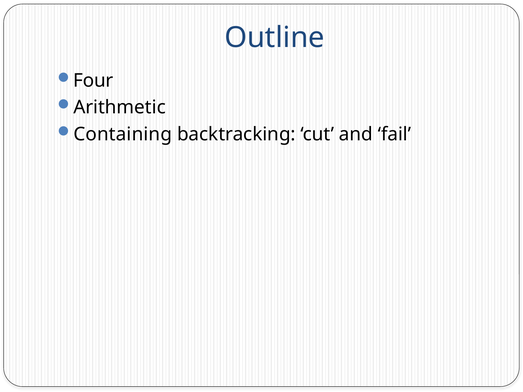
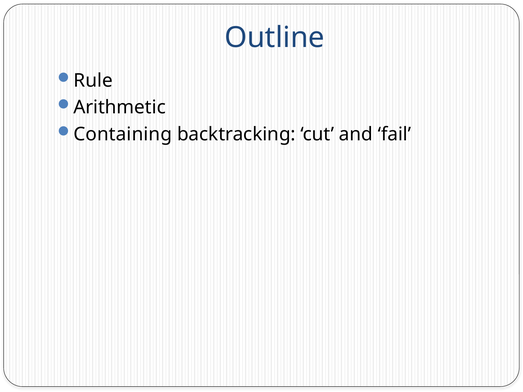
Four: Four -> Rule
